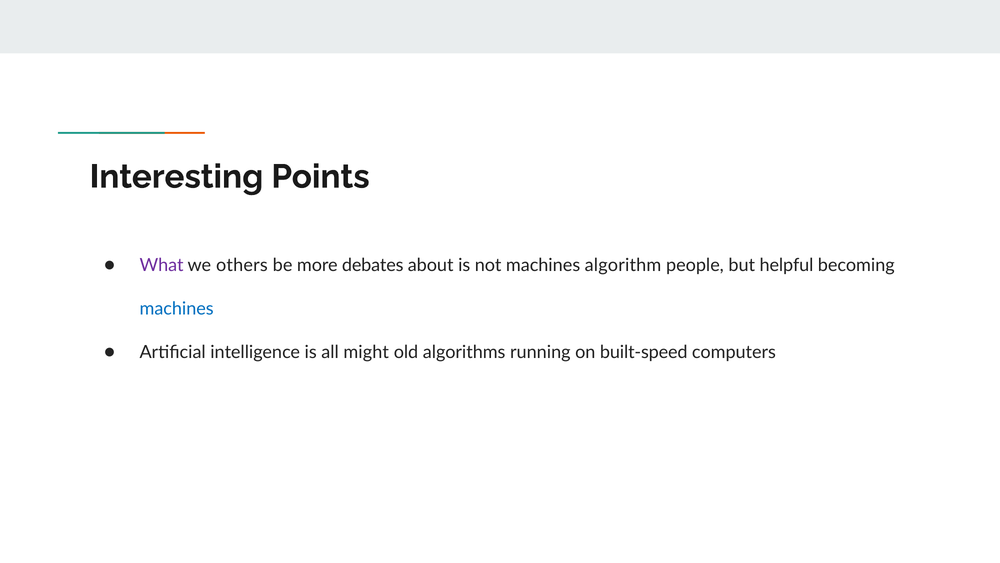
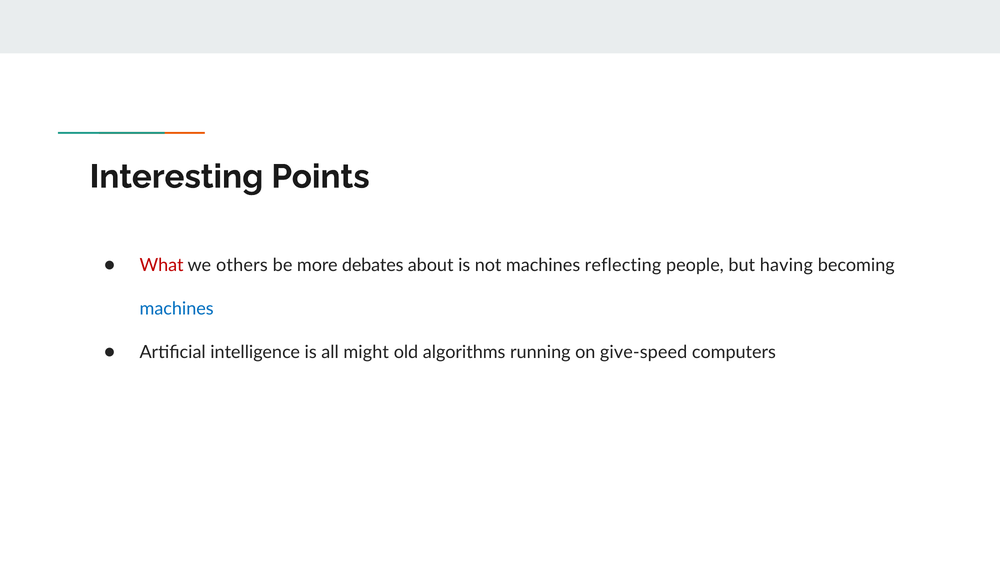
What colour: purple -> red
algorithm: algorithm -> reflecting
helpful: helpful -> having
built-speed: built-speed -> give-speed
